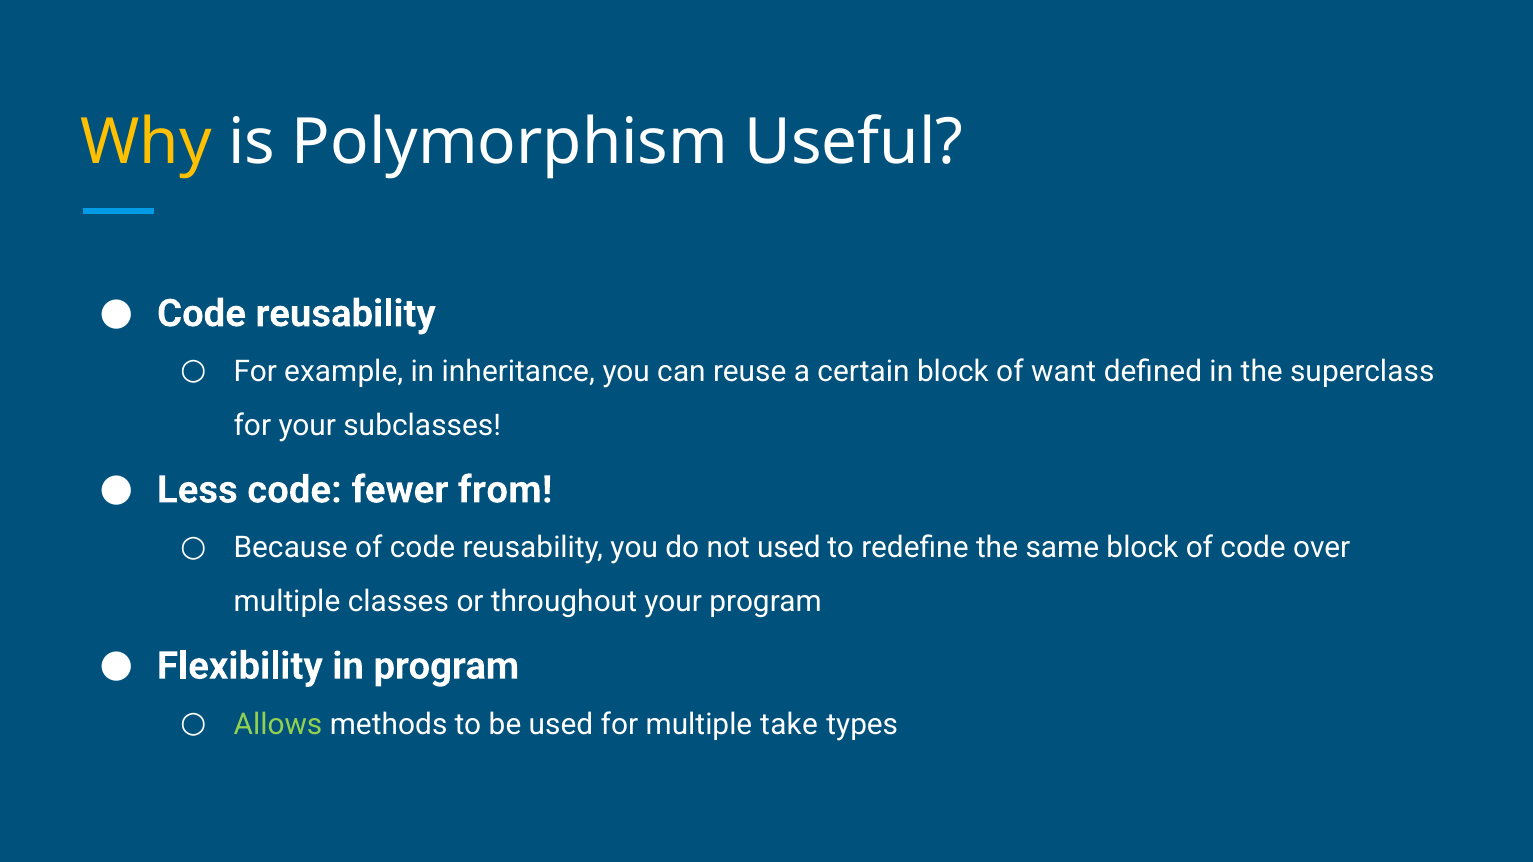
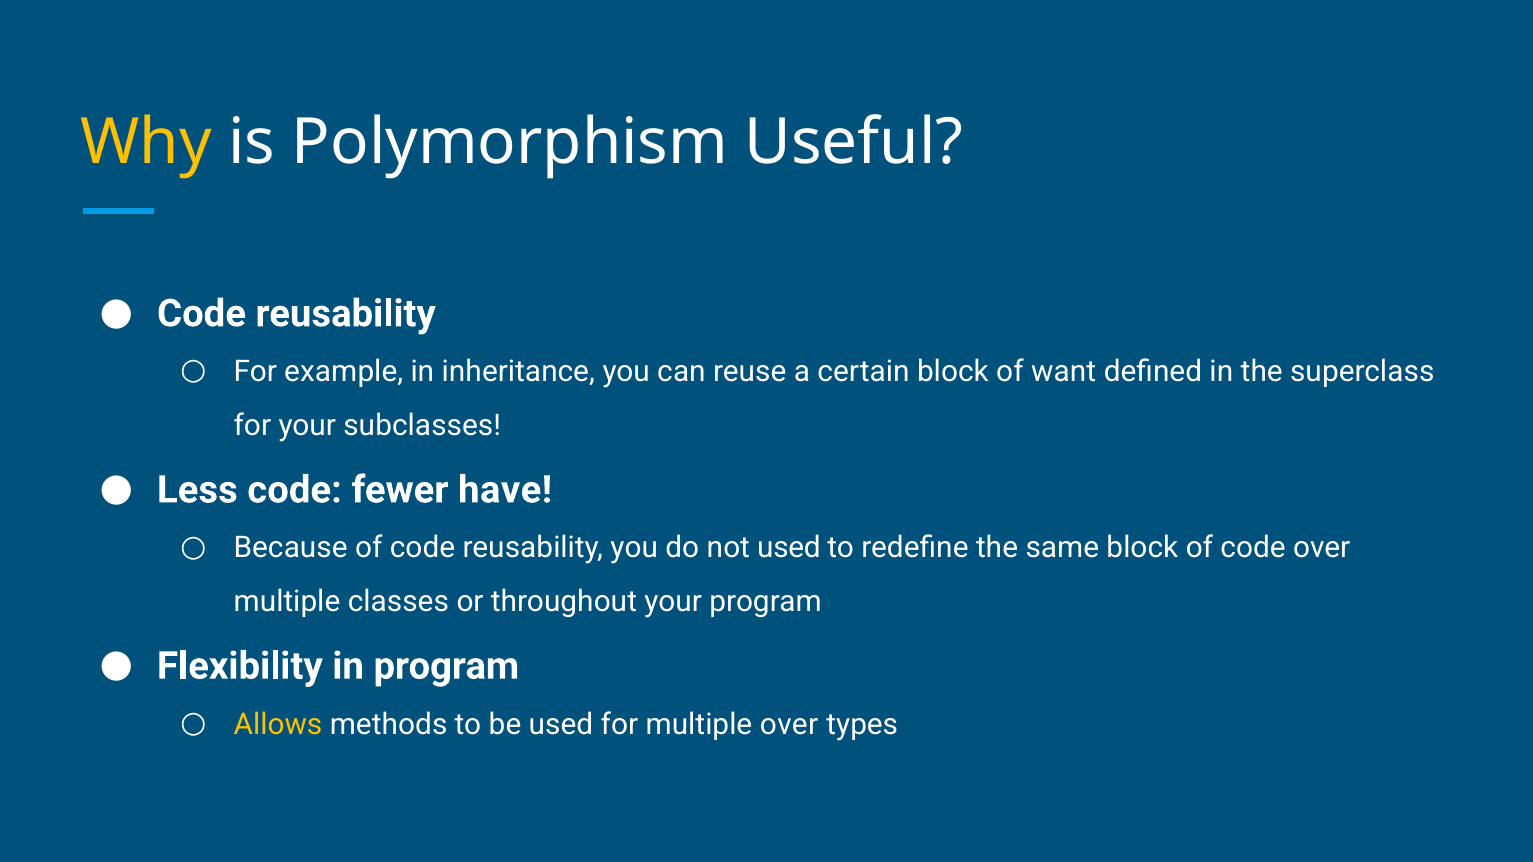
from: from -> have
Allows colour: light green -> yellow
multiple take: take -> over
